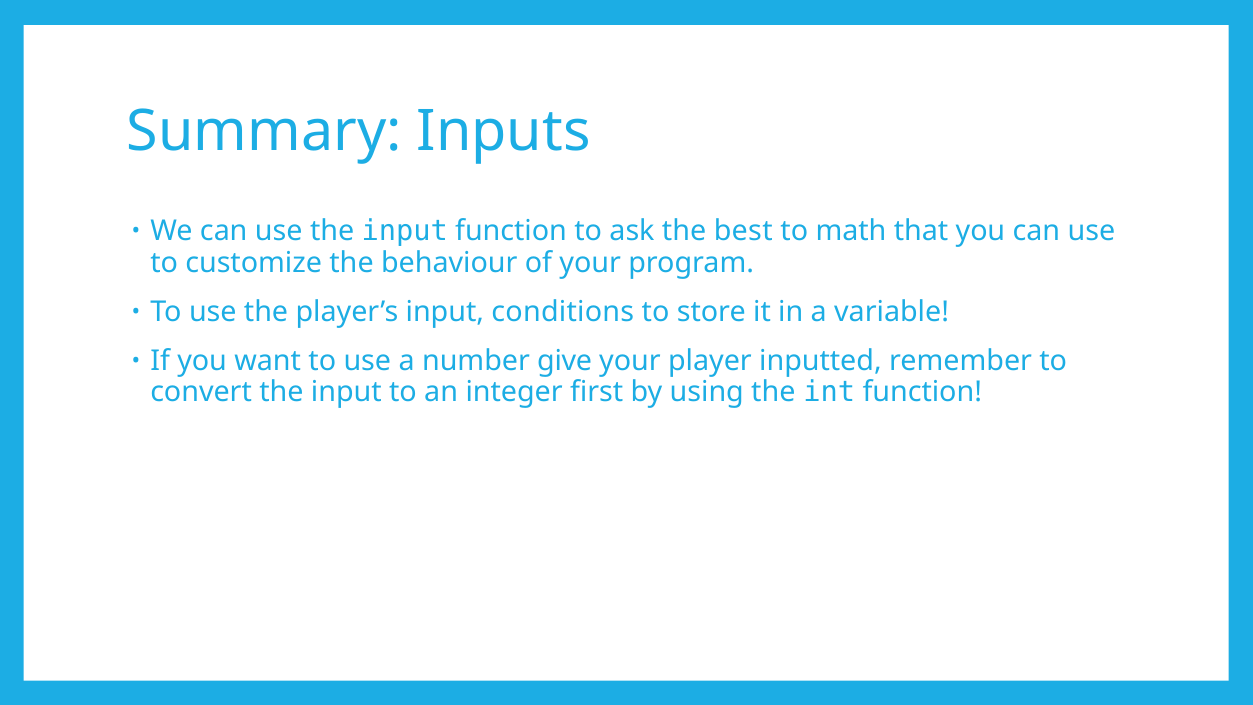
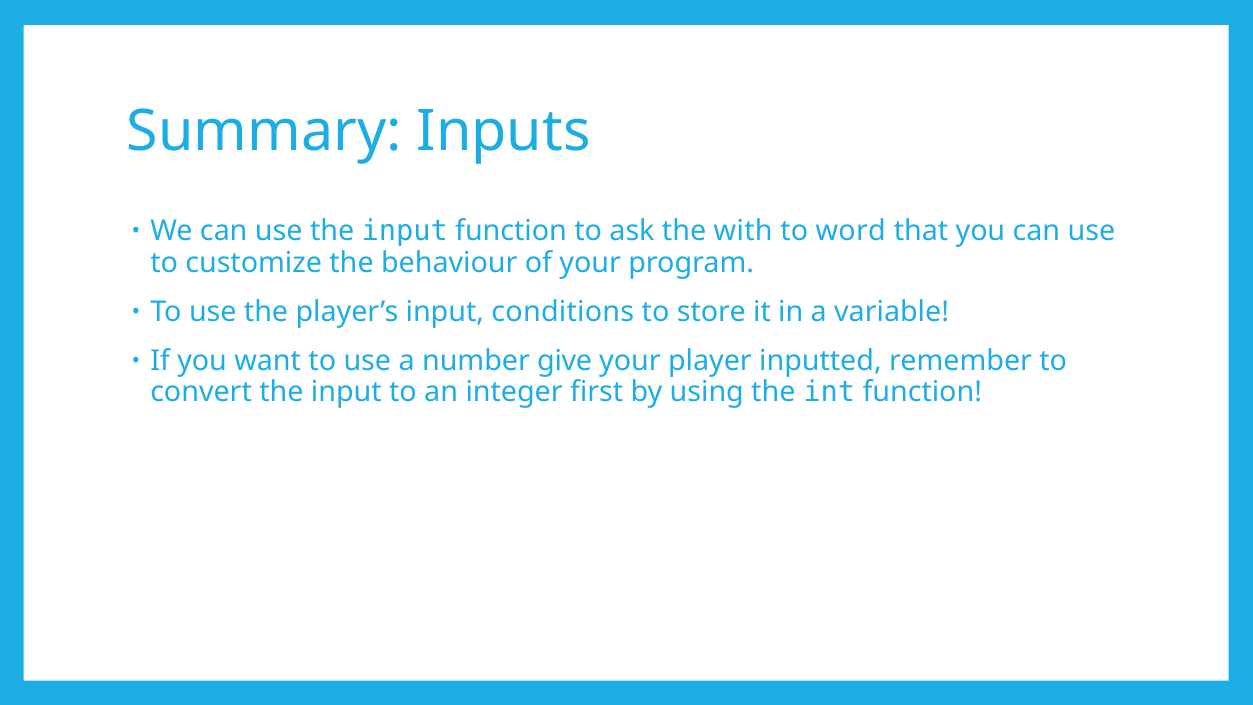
best: best -> with
math: math -> word
